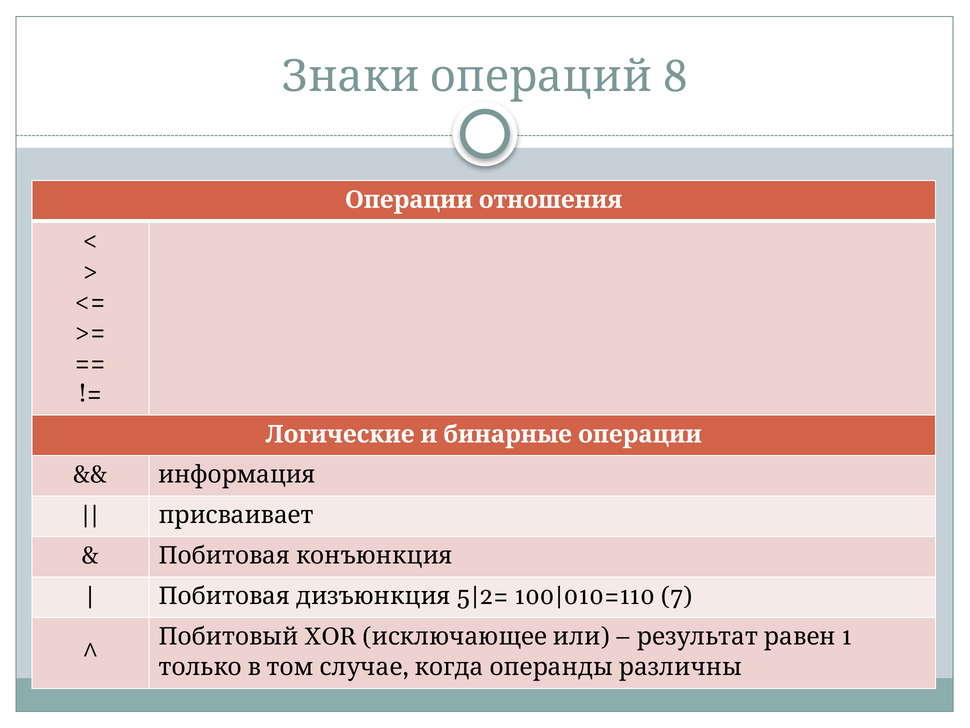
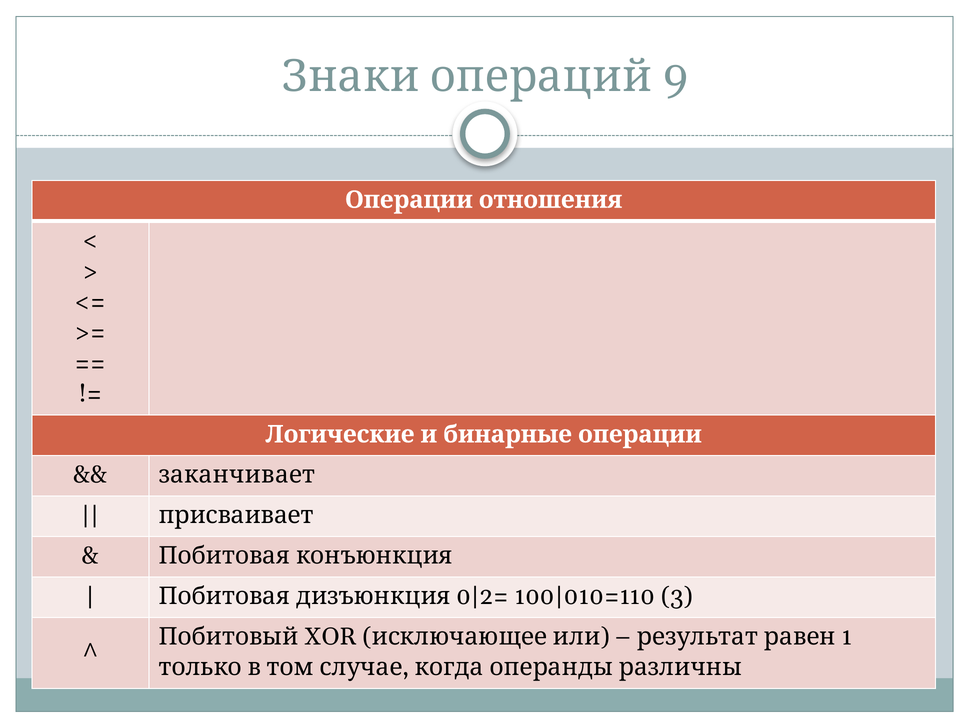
8: 8 -> 9
информация: информация -> заканчивает
7: 7 -> 3
5: 5 -> 0
